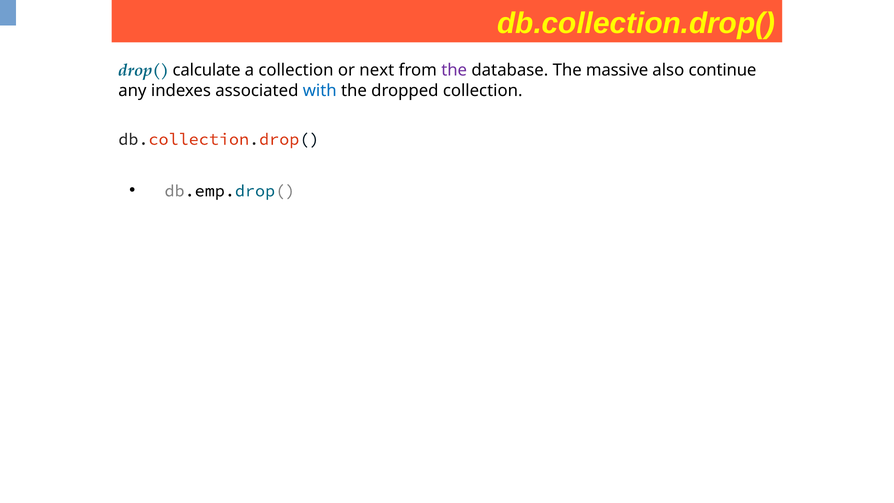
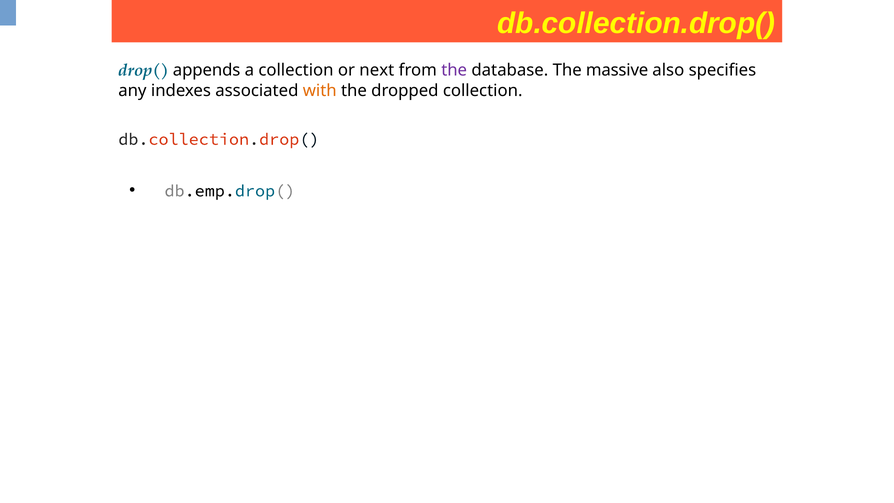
calculate: calculate -> appends
continue: continue -> specifies
with colour: blue -> orange
